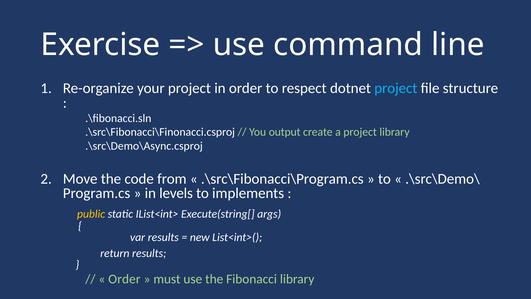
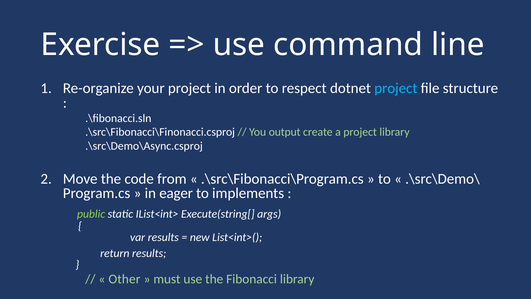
levels: levels -> eager
public colour: yellow -> light green
Order at (124, 279): Order -> Other
